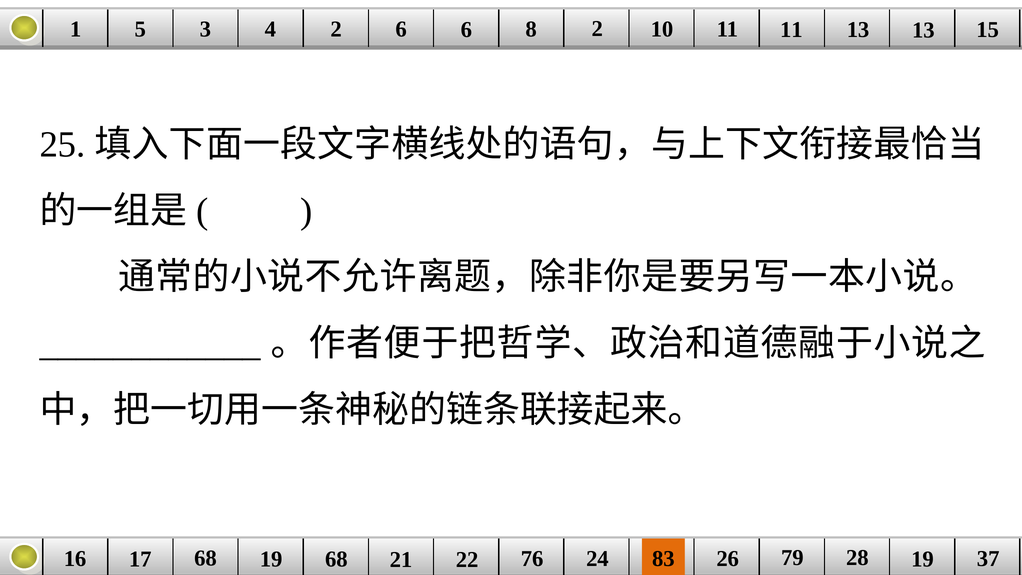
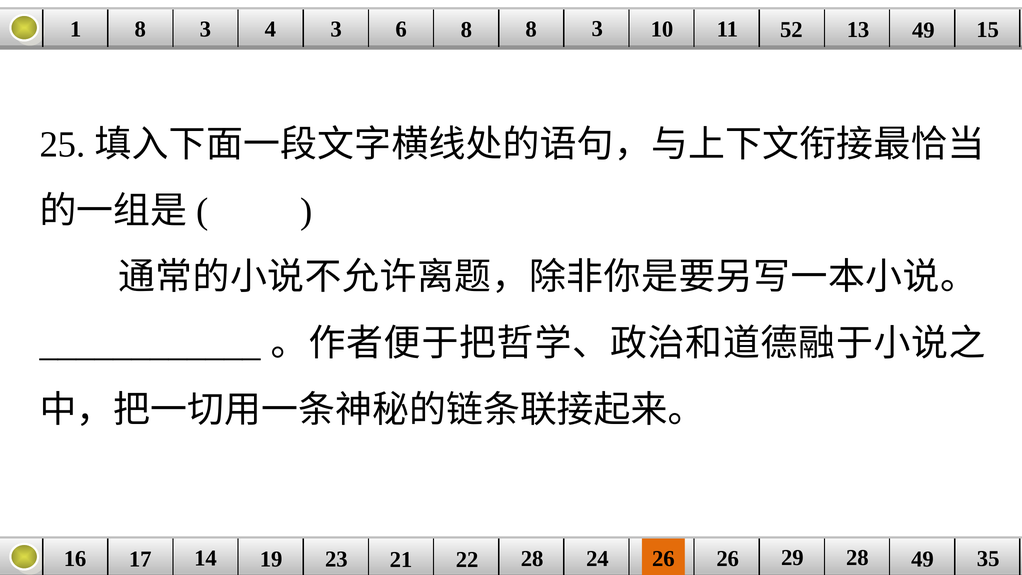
1 5: 5 -> 8
4 2: 2 -> 3
6 6: 6 -> 8
2 at (597, 29): 2 -> 3
11 11: 11 -> 52
13 13: 13 -> 49
37: 37 -> 35
17 68: 68 -> 14
19 68: 68 -> 23
22 76: 76 -> 28
24 83: 83 -> 26
79: 79 -> 29
28 19: 19 -> 49
